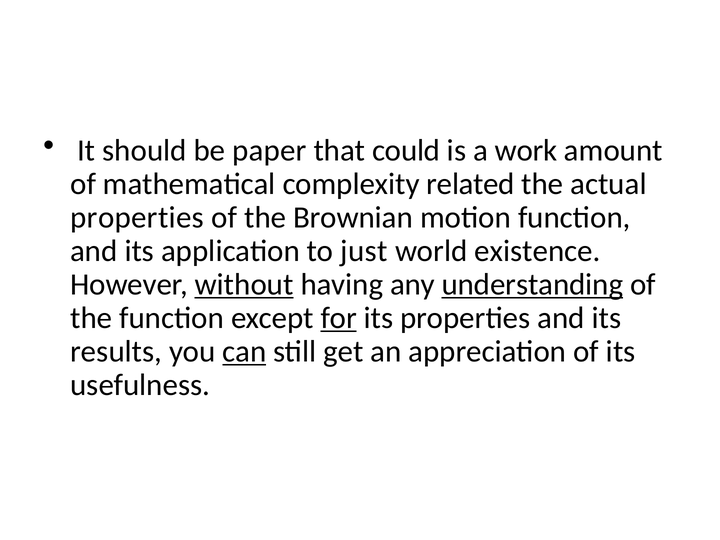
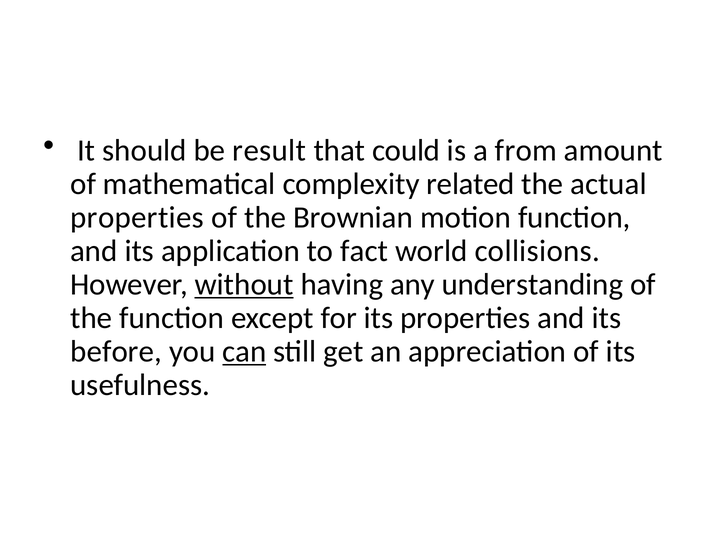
paper: paper -> result
work: work -> from
just: just -> fact
existence: existence -> collisions
understanding underline: present -> none
for underline: present -> none
results: results -> before
